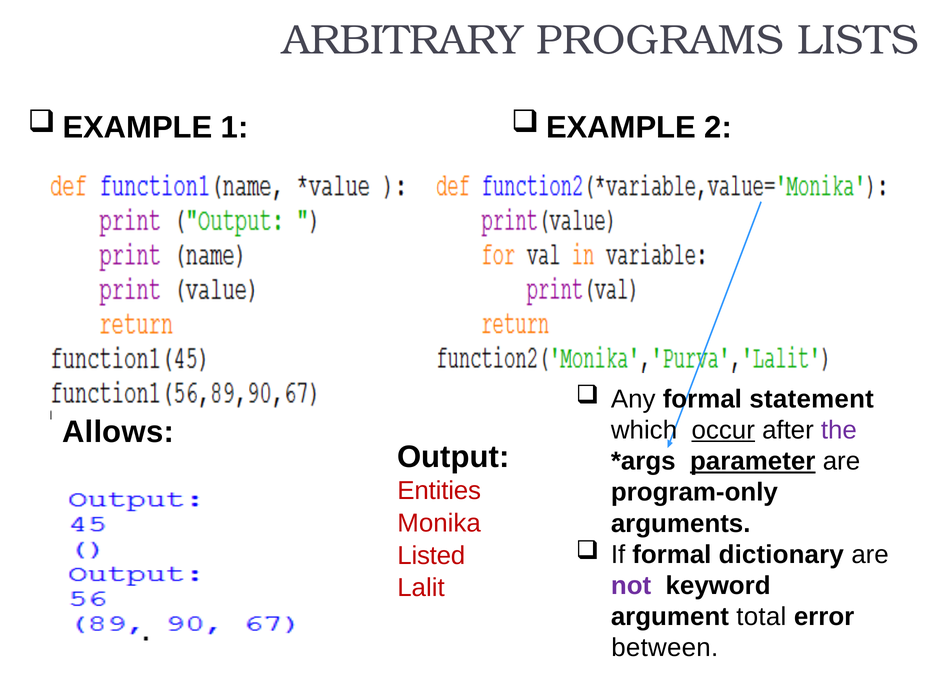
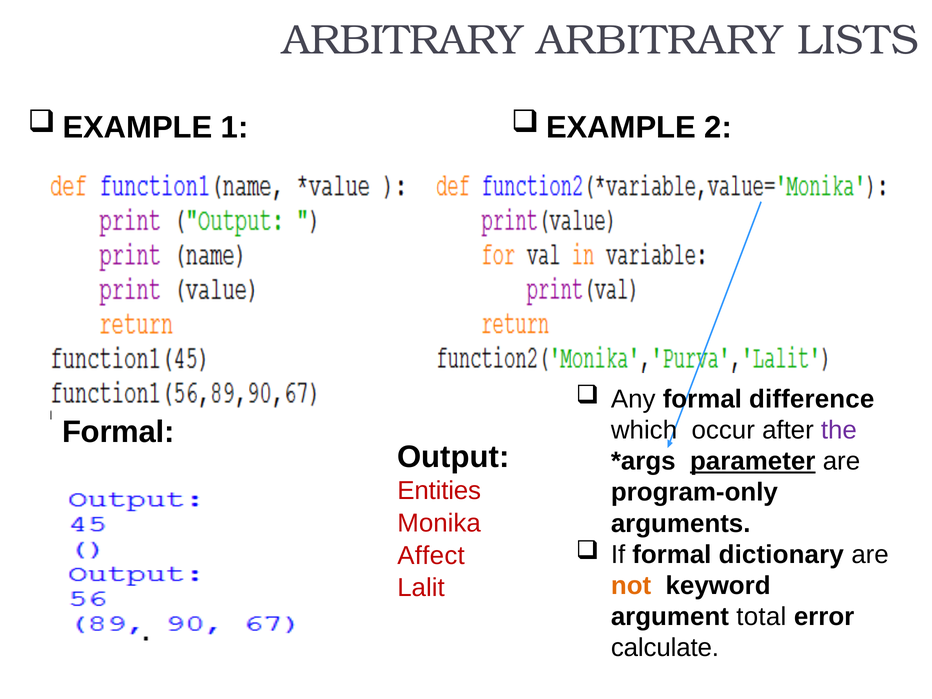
ARBITRARY PROGRAMS: PROGRAMS -> ARBITRARY
statement: statement -> difference
Allows at (118, 432): Allows -> Formal
occur underline: present -> none
Listed: Listed -> Affect
not colour: purple -> orange
between: between -> calculate
